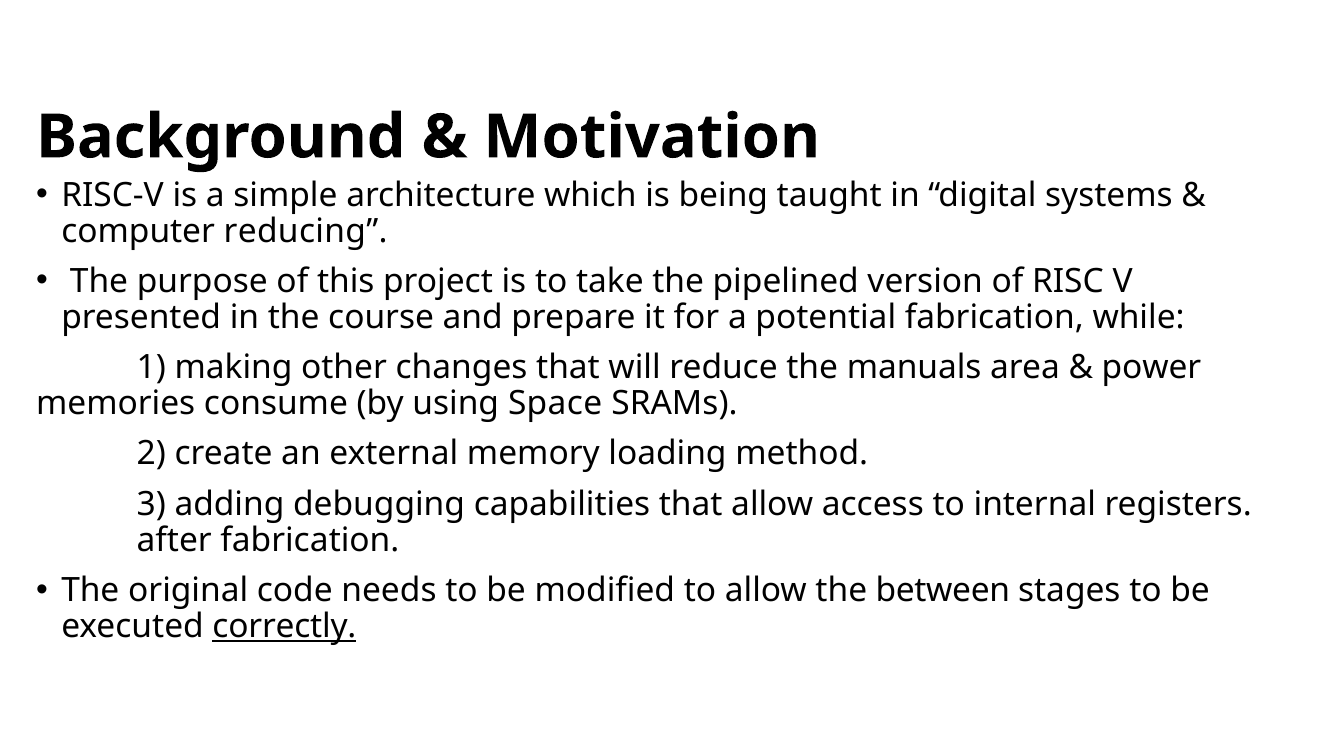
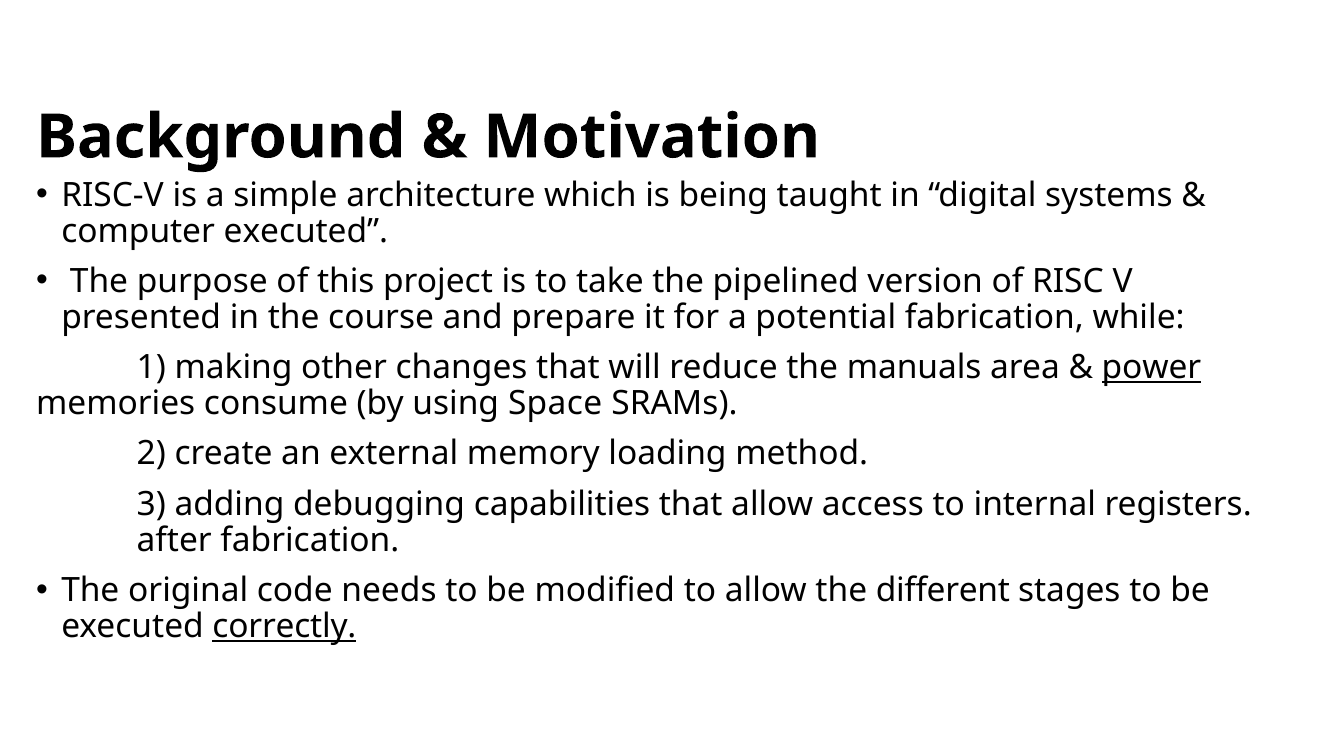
computer reducing: reducing -> executed
power underline: none -> present
between: between -> different
